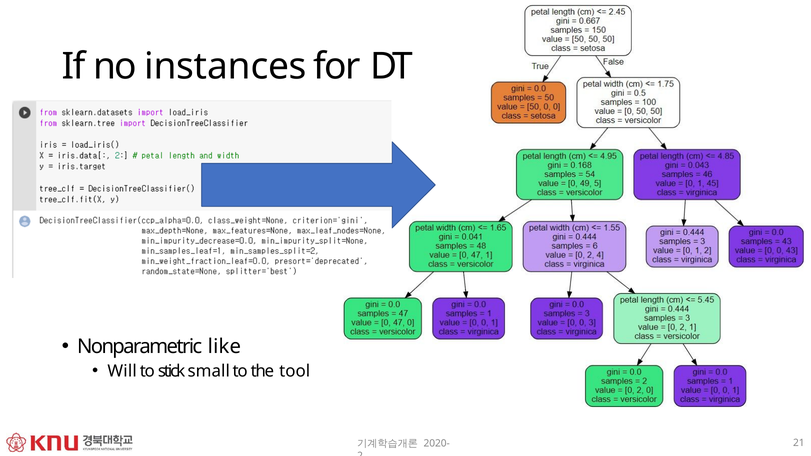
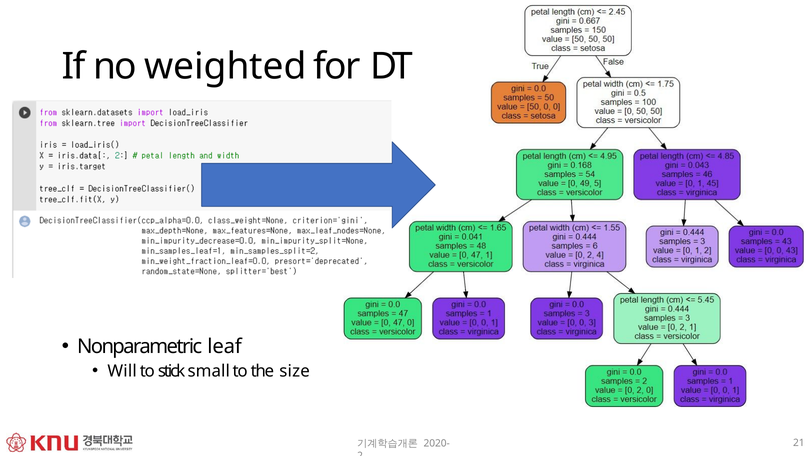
instances: instances -> weighted
like: like -> leaf
tool: tool -> size
